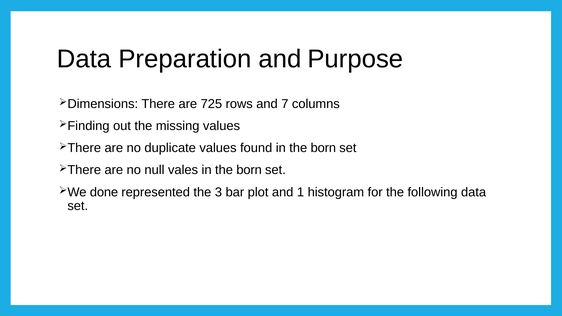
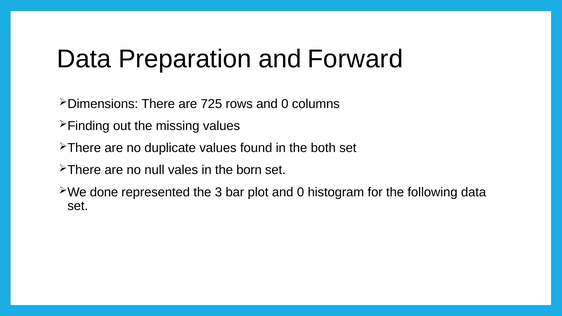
Purpose: Purpose -> Forward
rows and 7: 7 -> 0
found in the born: born -> both
plot and 1: 1 -> 0
